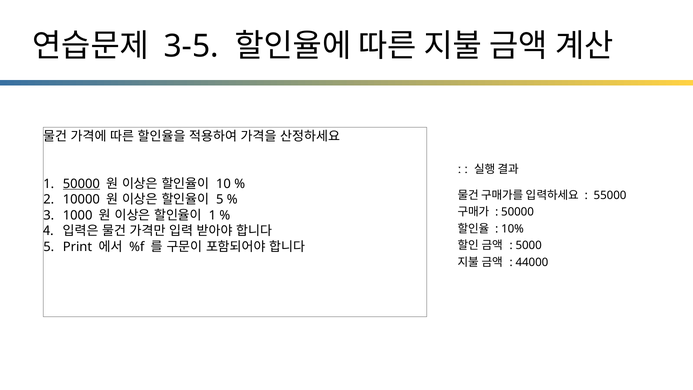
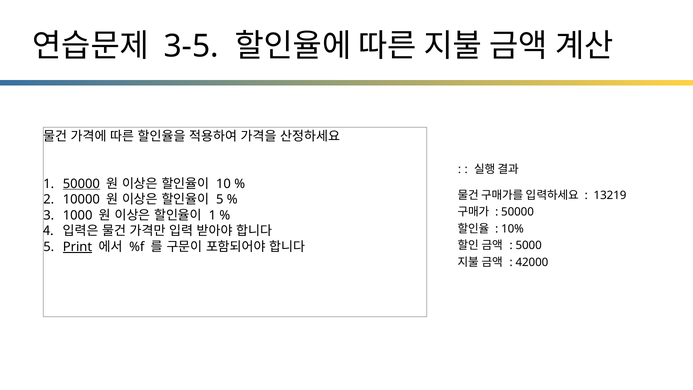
55000: 55000 -> 13219
Print underline: none -> present
44000: 44000 -> 42000
